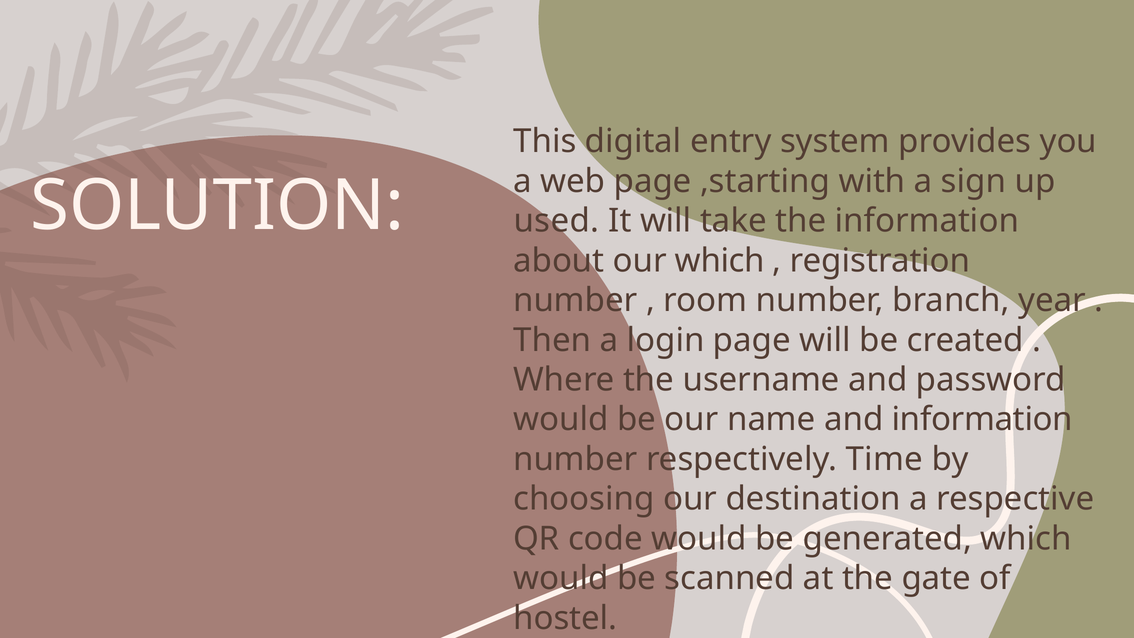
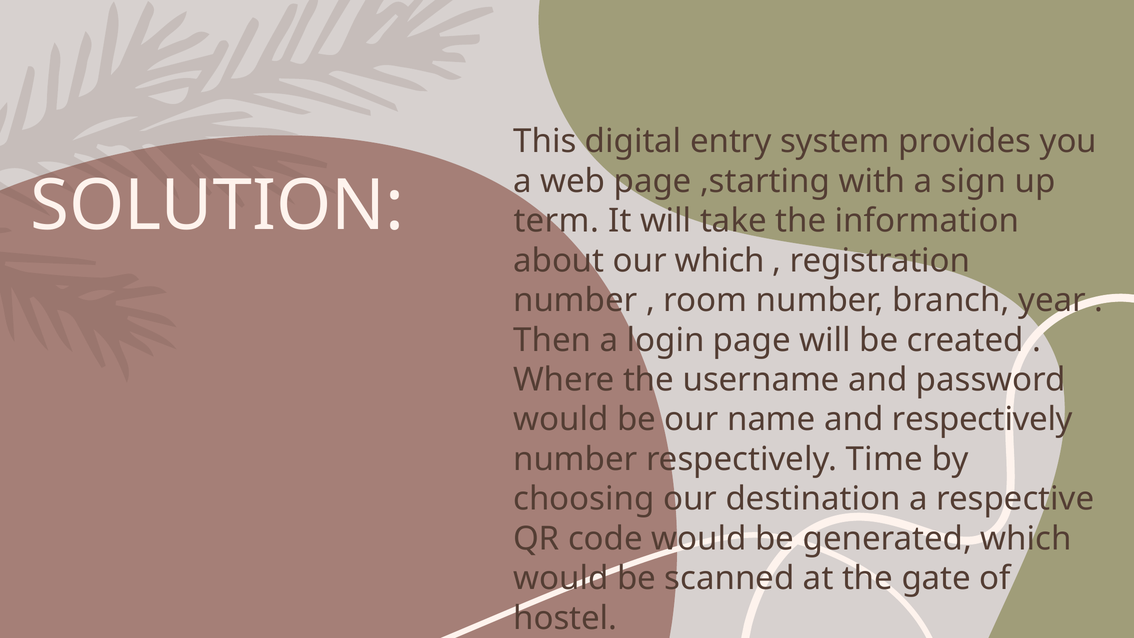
used: used -> term
and information: information -> respectively
